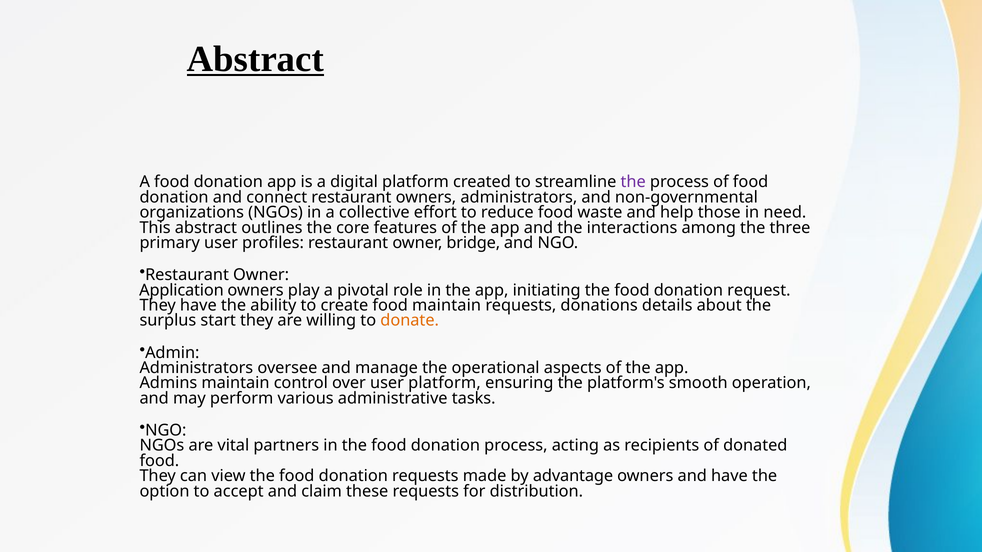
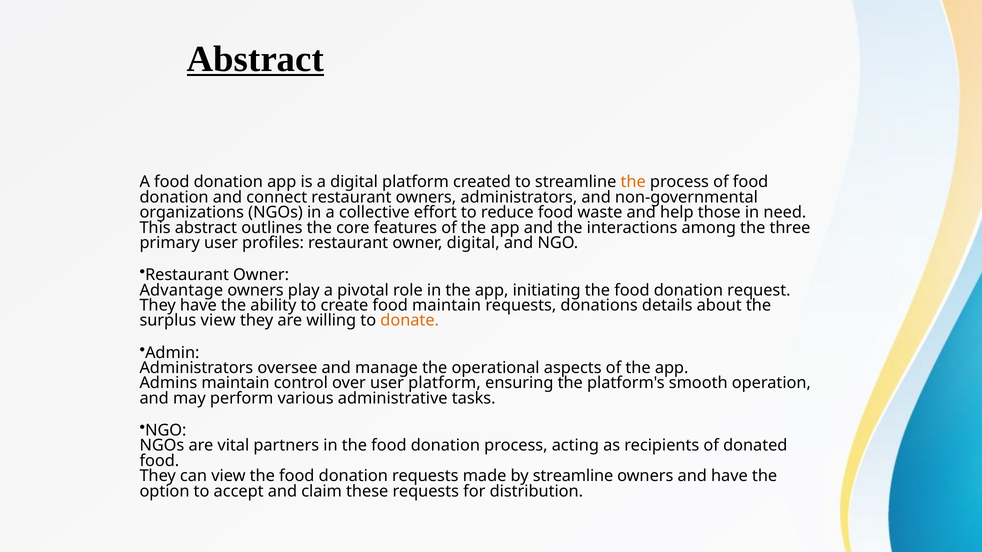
the at (633, 182) colour: purple -> orange
owner bridge: bridge -> digital
Application: Application -> Advantage
surplus start: start -> view
by advantage: advantage -> streamline
